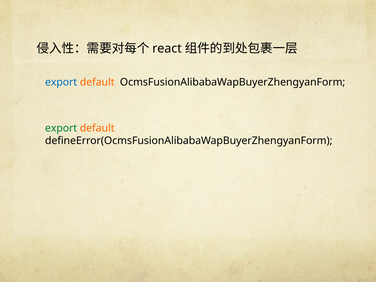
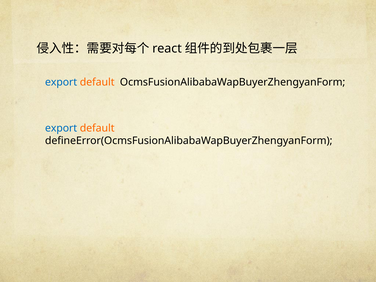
export at (61, 128) colour: green -> blue
